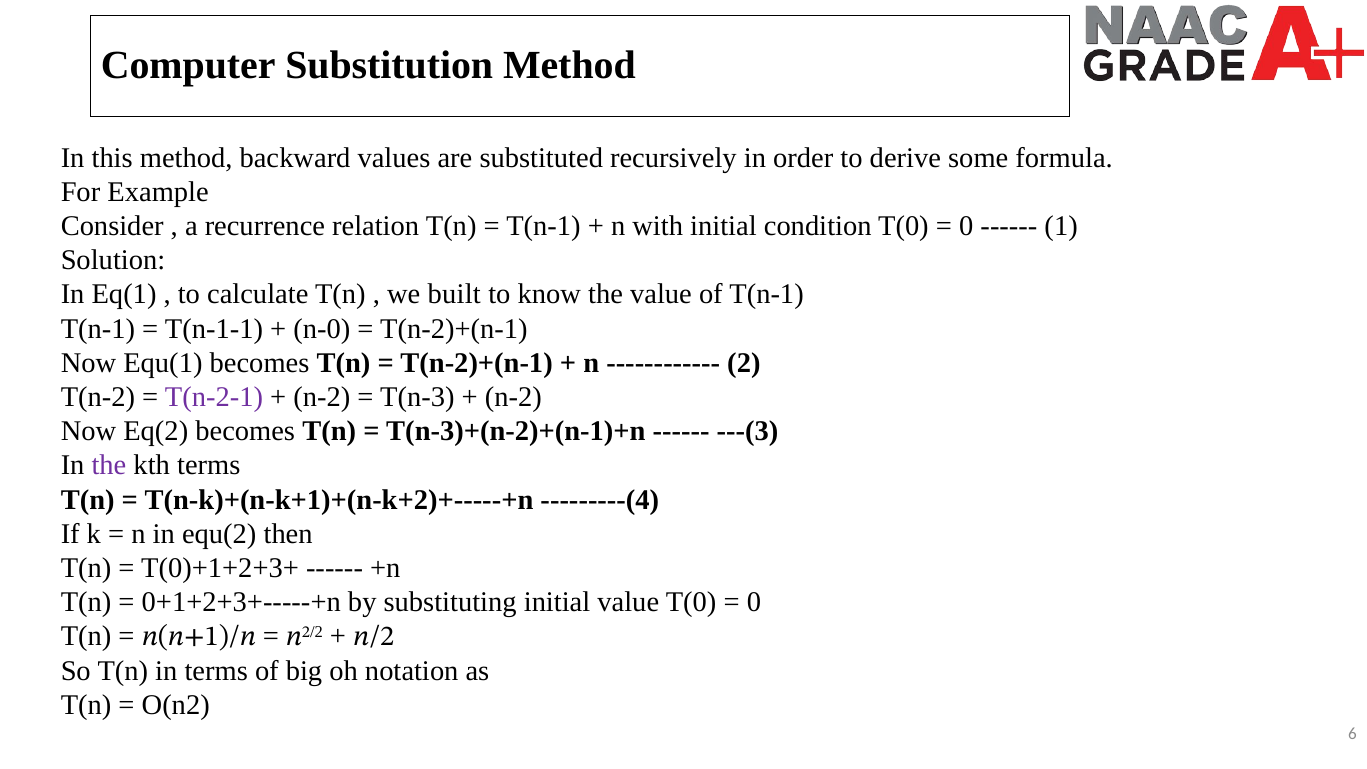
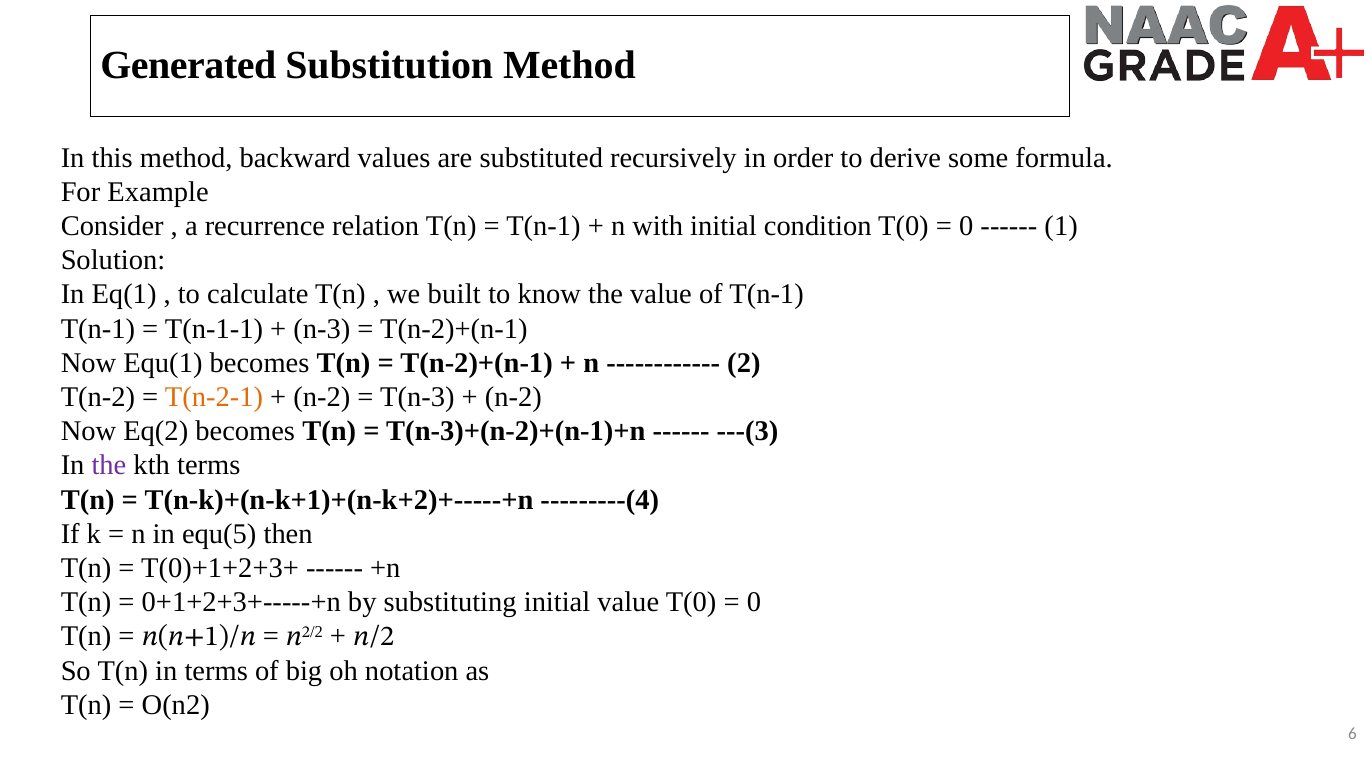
Computer: Computer -> Generated
n-0: n-0 -> n-3
T(n-2-1 colour: purple -> orange
equ(2: equ(2 -> equ(5
